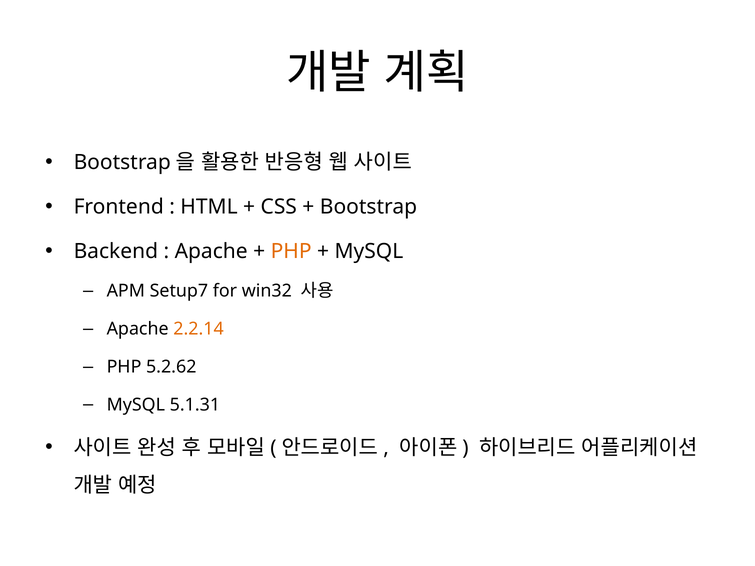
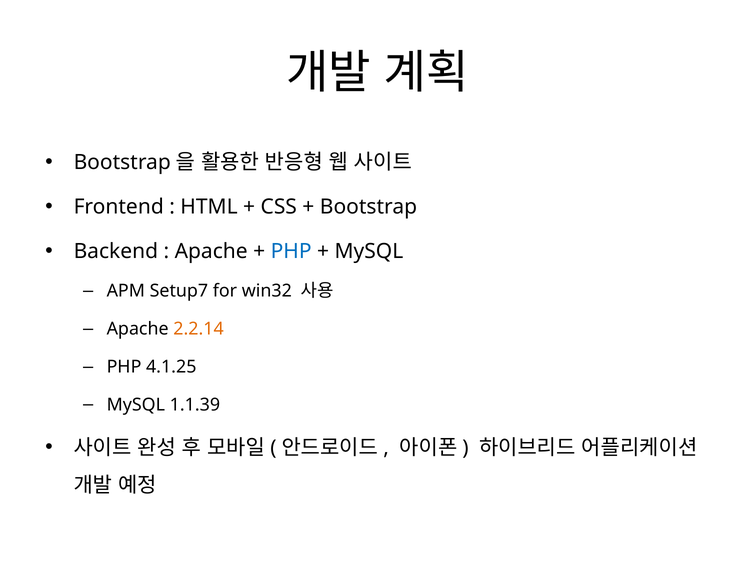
PHP at (291, 251) colour: orange -> blue
5.2.62: 5.2.62 -> 4.1.25
5.1.31: 5.1.31 -> 1.1.39
